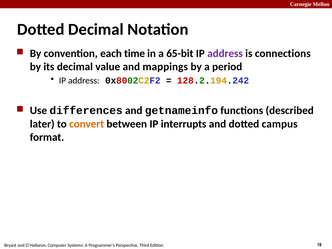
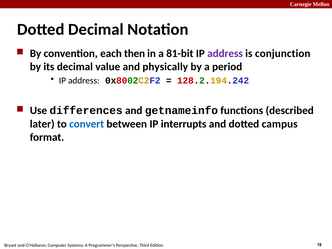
time: time -> then
65-bit: 65-bit -> 81-bit
connections: connections -> conjunction
mappings: mappings -> physically
convert colour: orange -> blue
